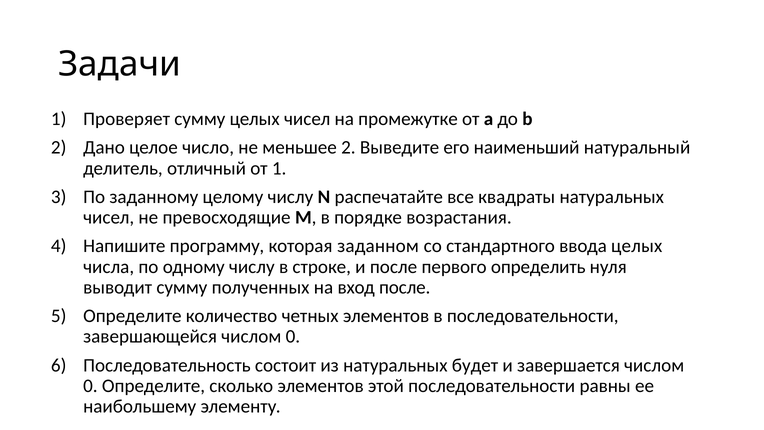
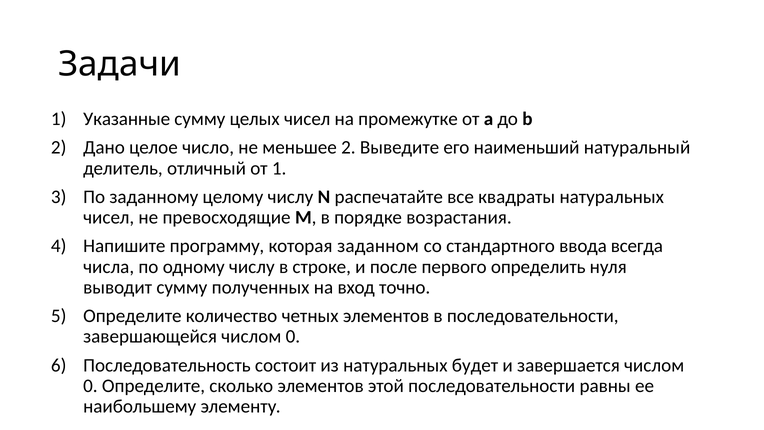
Проверяет: Проверяет -> Указанные
ввода целых: целых -> всегда
вход после: после -> точно
